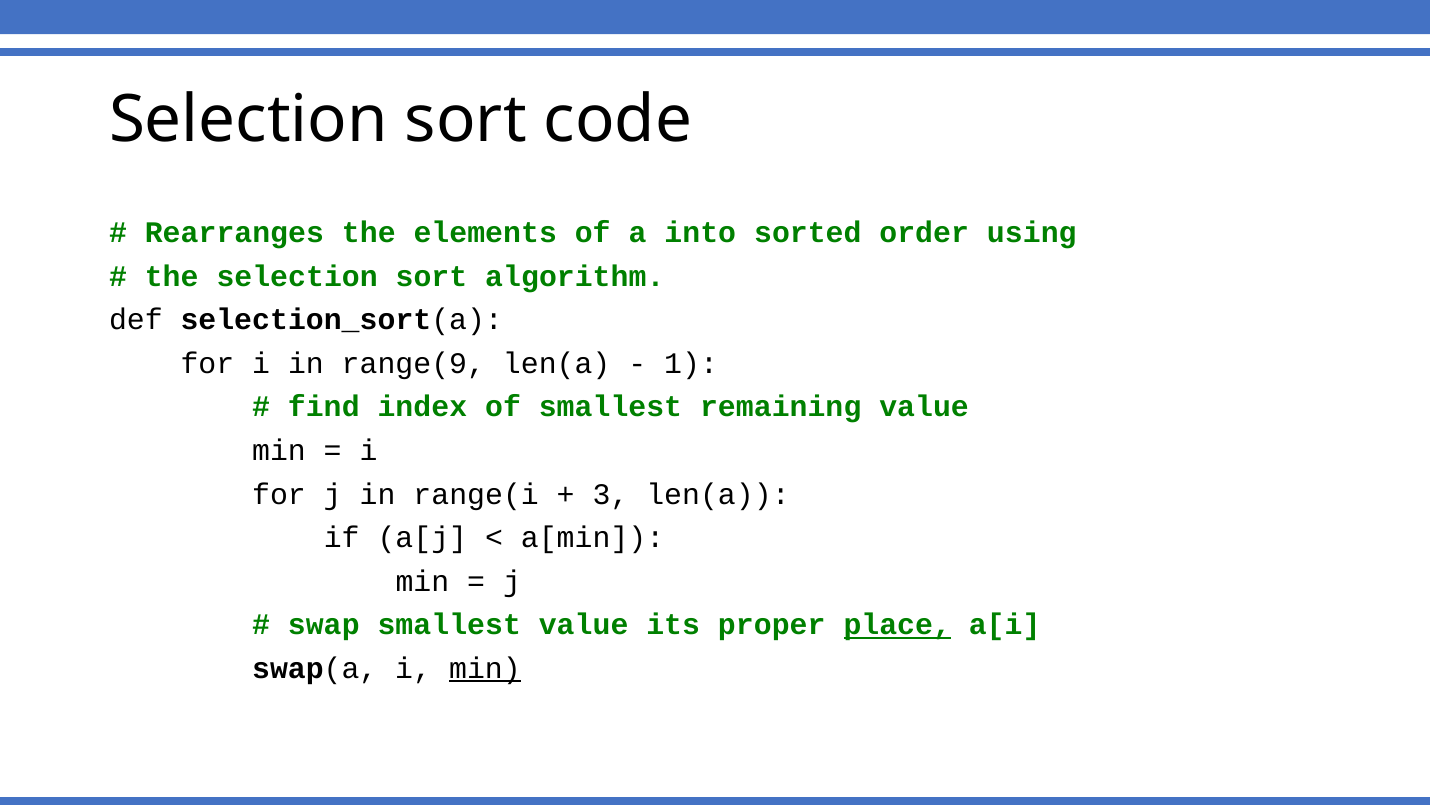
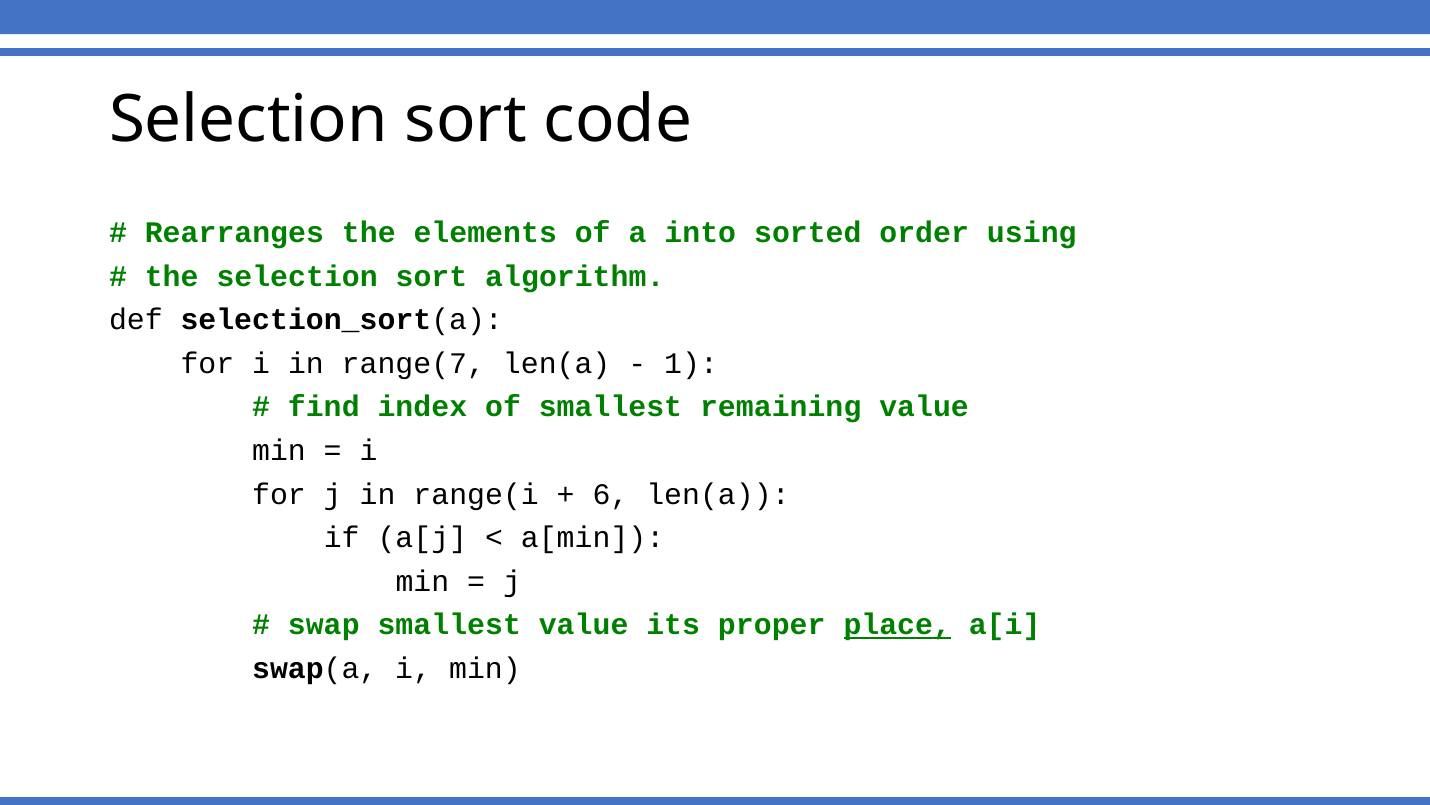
range(9: range(9 -> range(7
3: 3 -> 6
min at (485, 668) underline: present -> none
